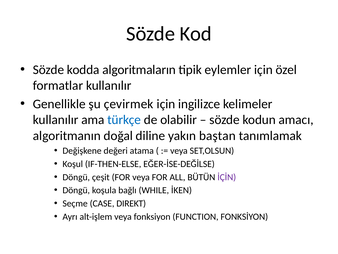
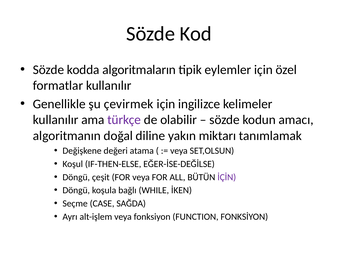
türkçe colour: blue -> purple
baştan: baştan -> miktarı
DIREKT: DIREKT -> SAĞDA
